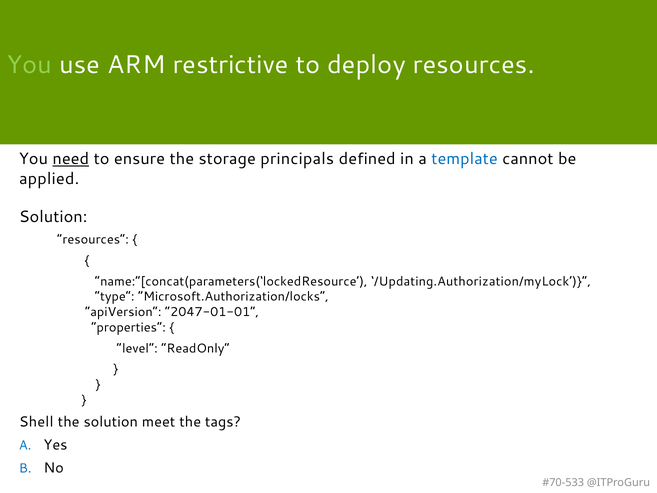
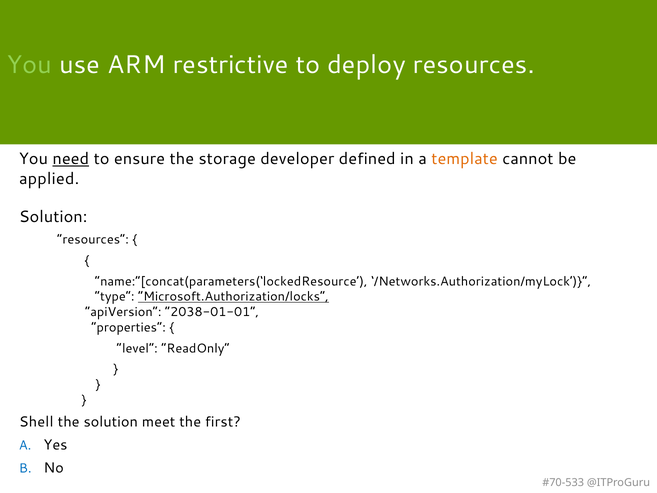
principals: principals -> developer
template colour: blue -> orange
/Updating.Authorization/myLock: /Updating.Authorization/myLock -> /Networks.Authorization/myLock
Microsoft.Authorization/locks underline: none -> present
2047-01-01: 2047-01-01 -> 2038-01-01
tags: tags -> first
